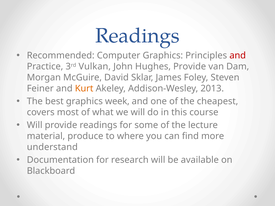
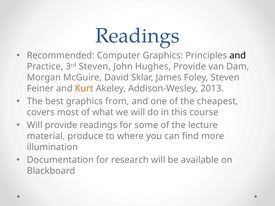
and at (238, 56) colour: red -> black
3rd Vulkan: Vulkan -> Steven
week: week -> from
understand: understand -> illumination
